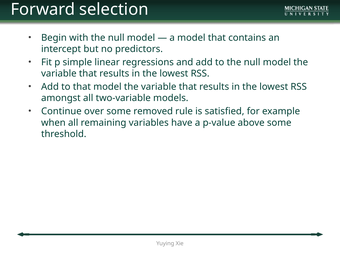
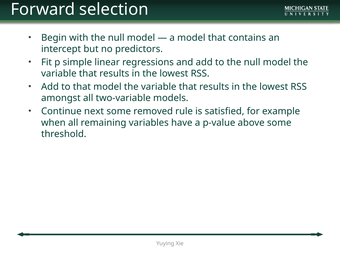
over: over -> next
